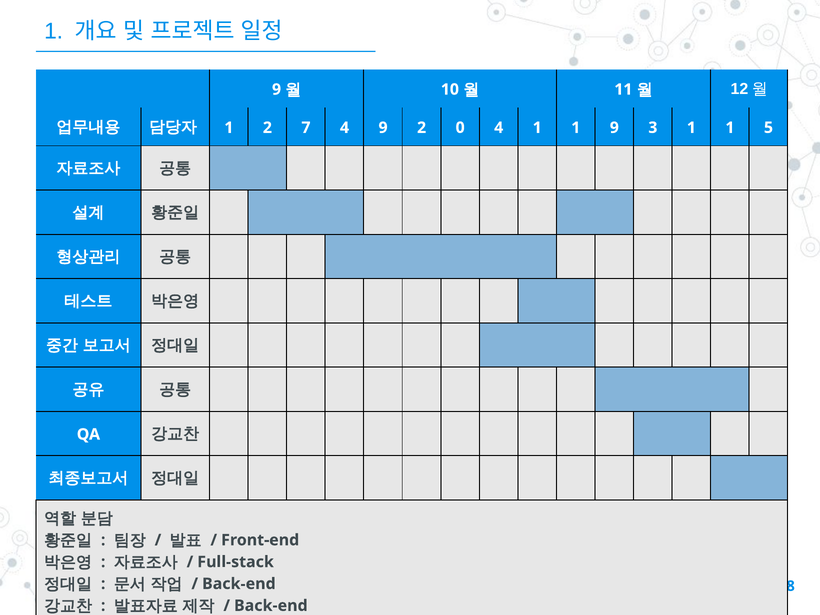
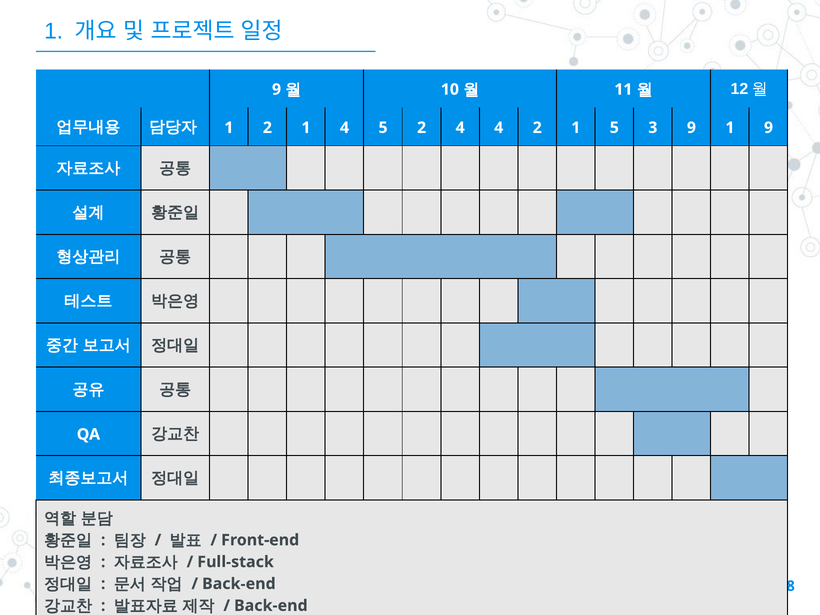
1 2 7: 7 -> 1
4 9: 9 -> 5
2 0: 0 -> 4
4 1: 1 -> 2
1 9: 9 -> 5
3 1: 1 -> 9
1 5: 5 -> 9
